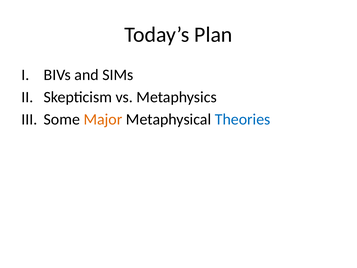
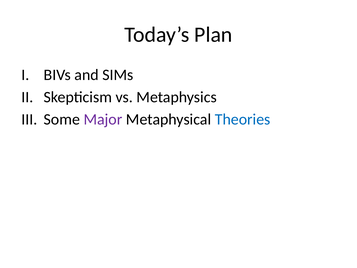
Major colour: orange -> purple
